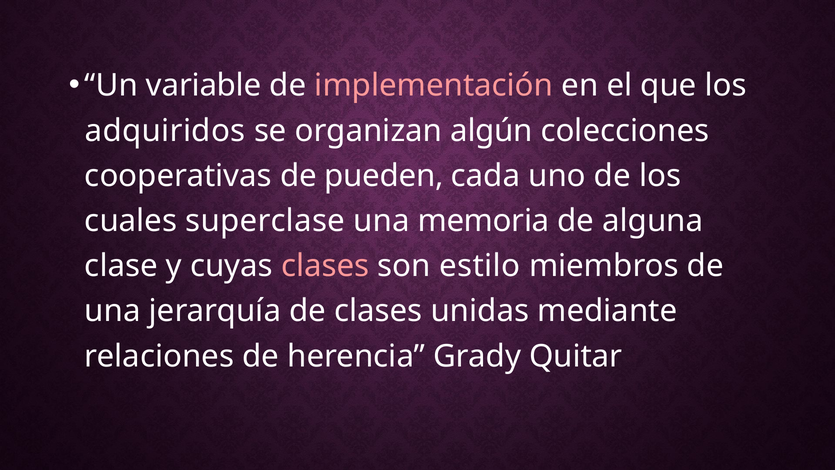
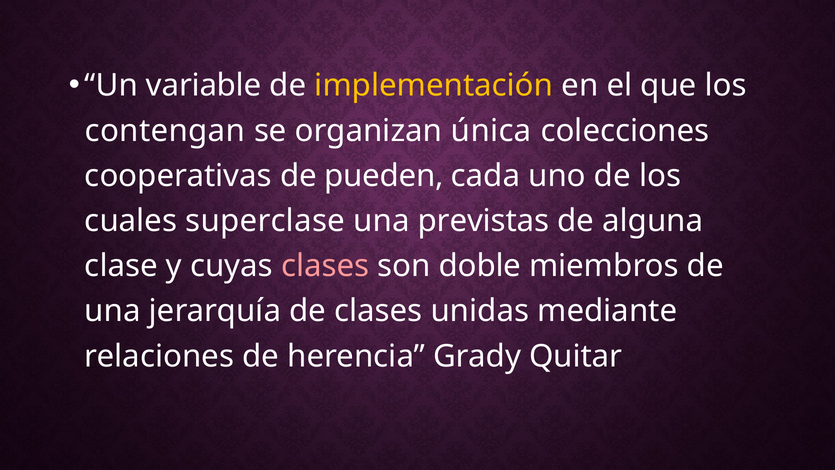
implementación colour: pink -> yellow
adquiridos: adquiridos -> contengan
algún: algún -> única
memoria: memoria -> previstas
estilo: estilo -> doble
